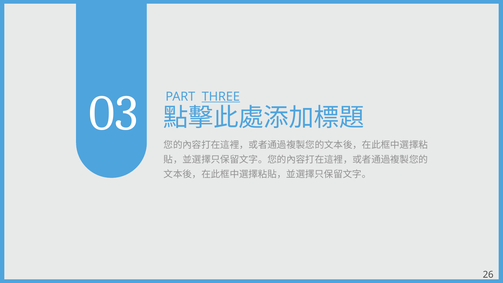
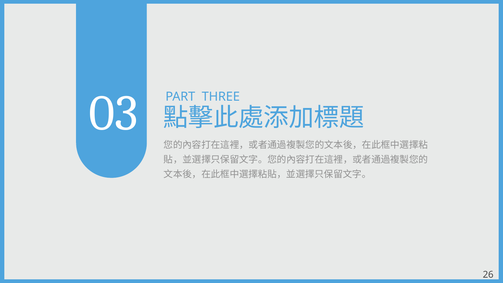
THREE underline: present -> none
